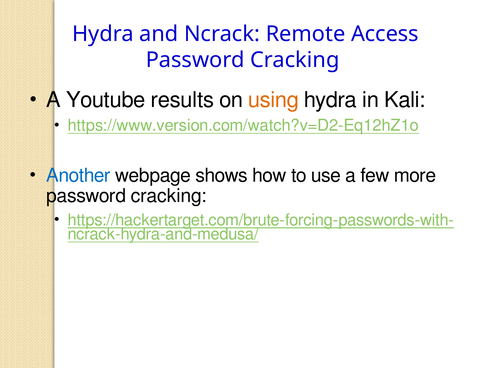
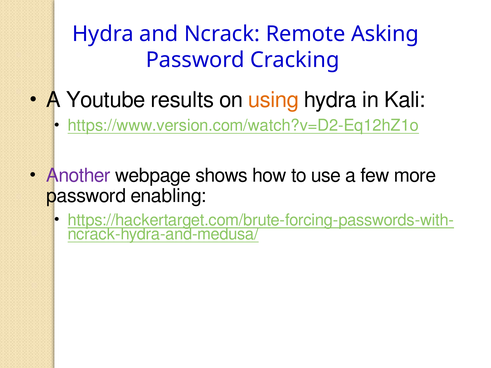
Access: Access -> Asking
Another colour: blue -> purple
cracking at (169, 196): cracking -> enabling
